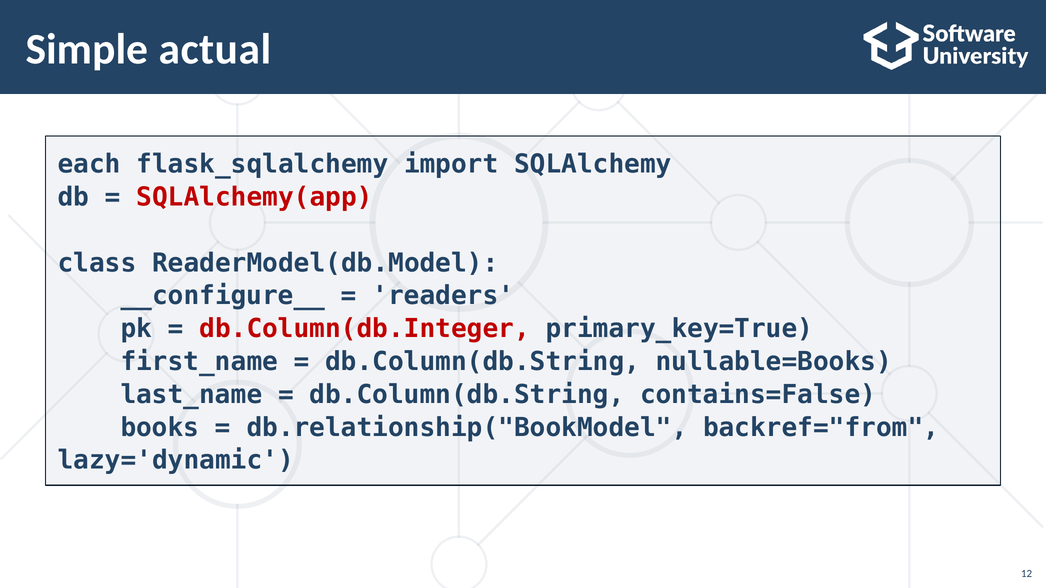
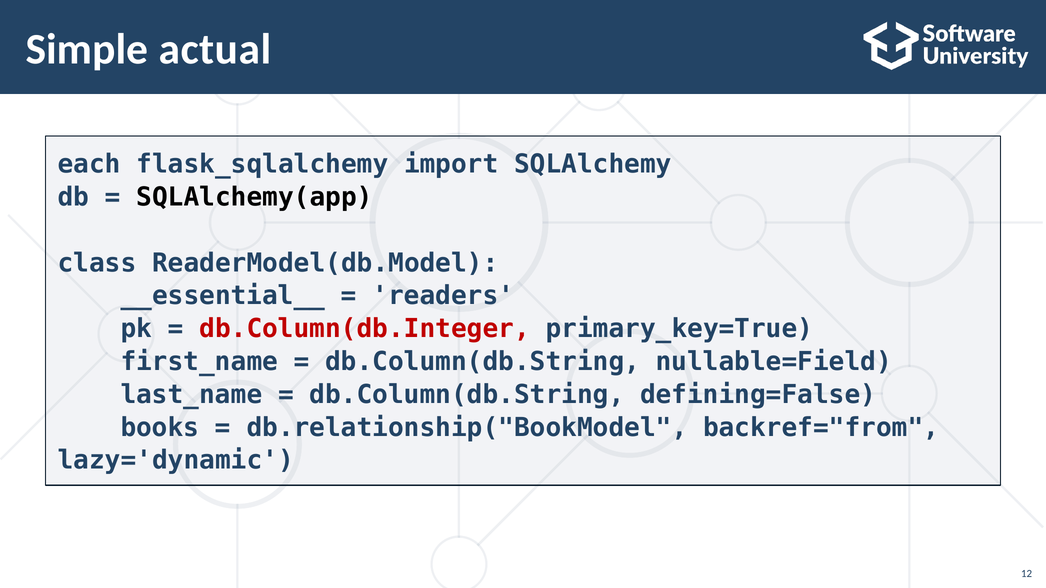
SQLAlchemy(app colour: red -> black
__configure__: __configure__ -> __essential__
nullable=Books: nullable=Books -> nullable=Field
contains=False: contains=False -> defining=False
